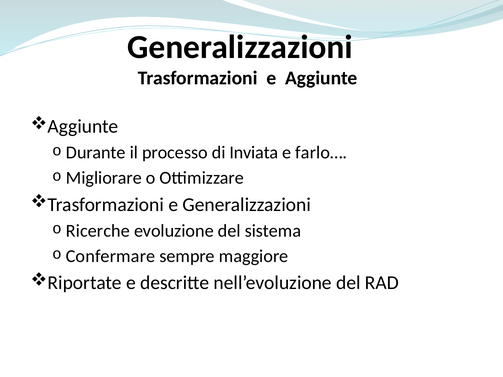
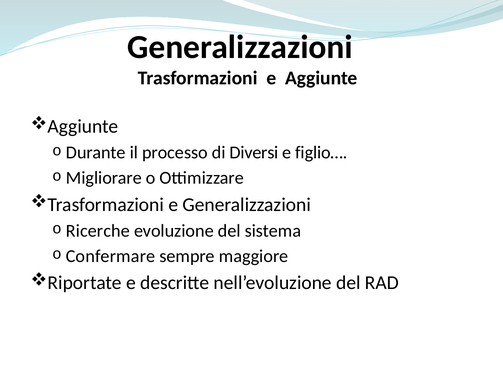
Inviata: Inviata -> Diversi
farlo…: farlo… -> figlio…
